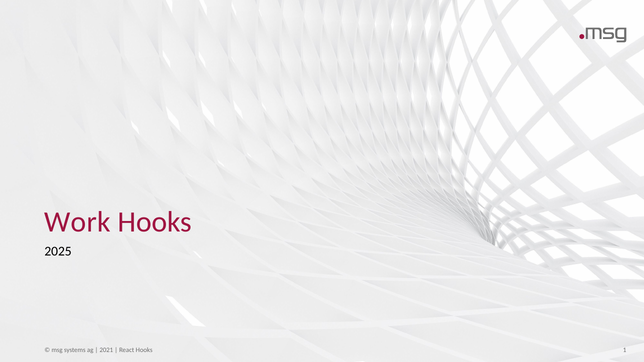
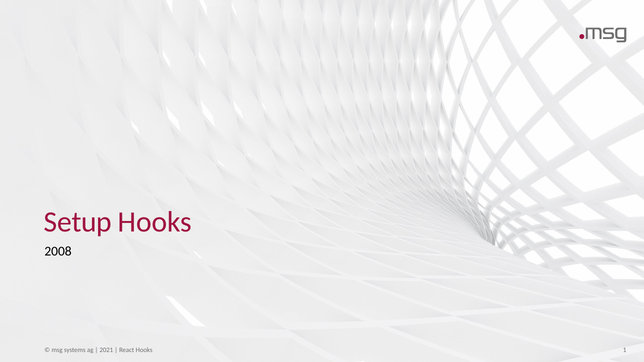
Work: Work -> Setup
2025: 2025 -> 2008
